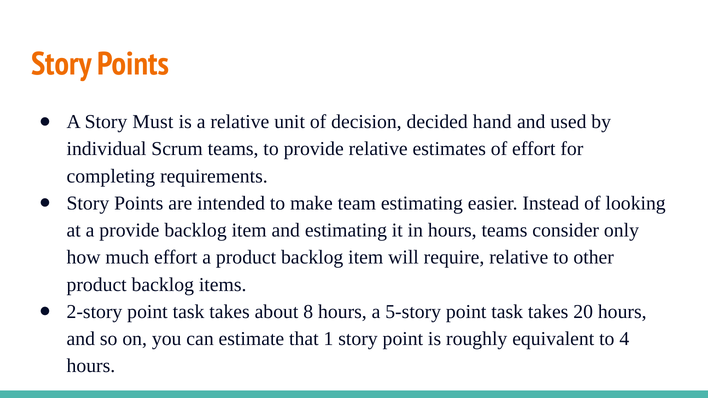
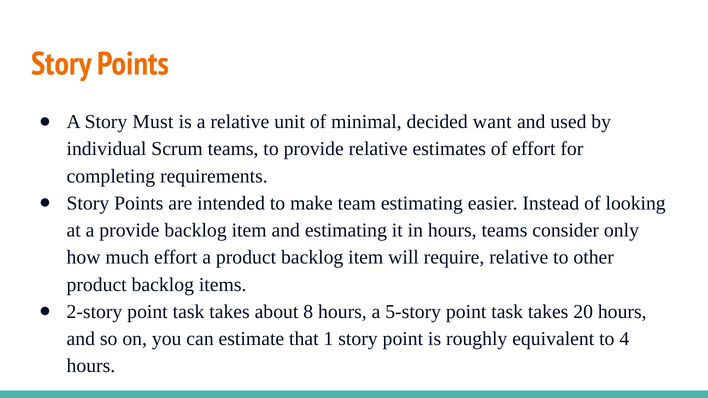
decision: decision -> minimal
hand: hand -> want
